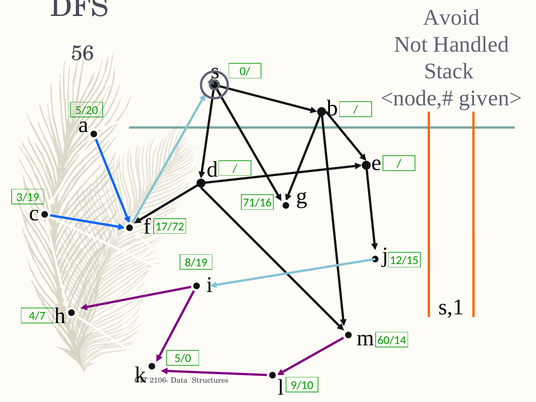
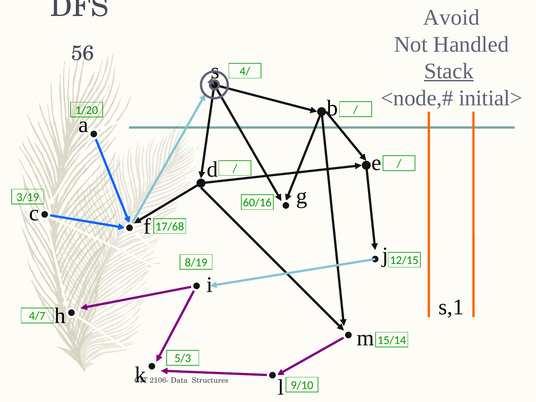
Stack underline: none -> present
0/: 0/ -> 4/
given>: given> -> initial>
5/20: 5/20 -> 1/20
71/16: 71/16 -> 60/16
17/72: 17/72 -> 17/68
60/14: 60/14 -> 15/14
5/0: 5/0 -> 5/3
